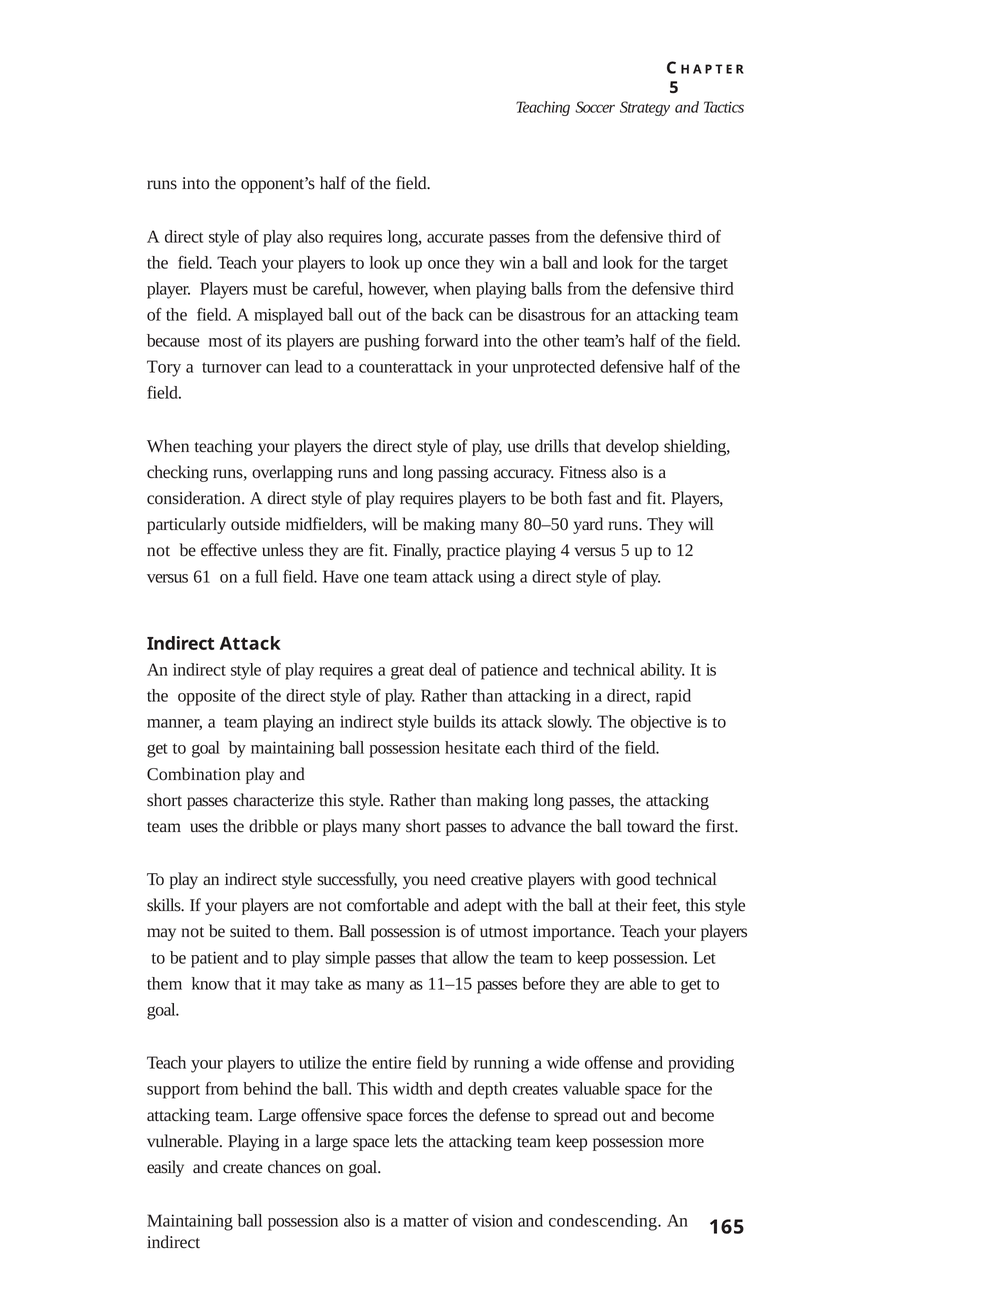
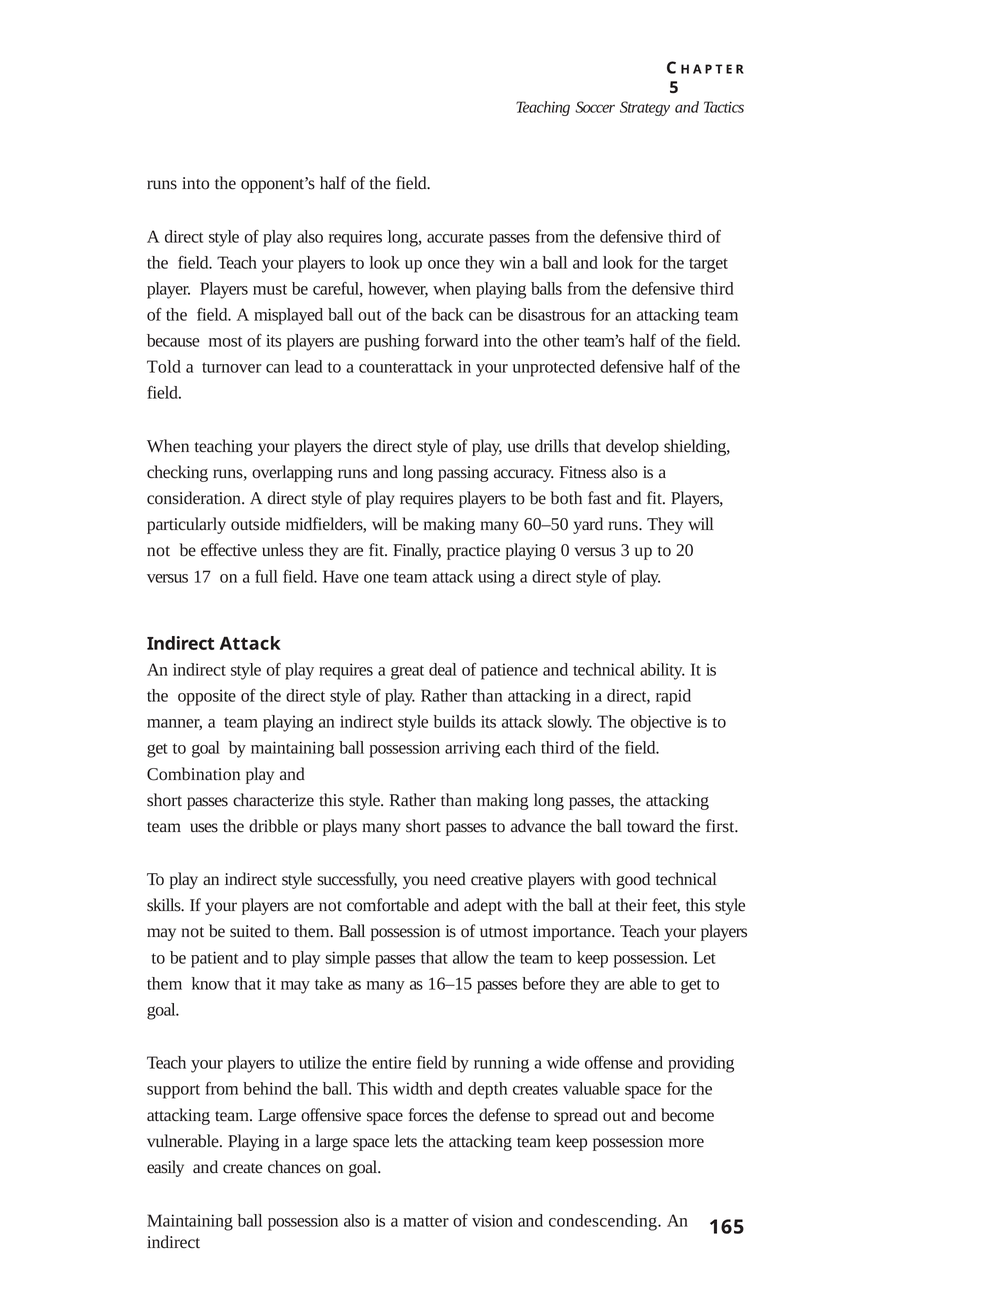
Tory: Tory -> Told
80–50: 80–50 -> 60–50
4: 4 -> 0
versus 5: 5 -> 3
12: 12 -> 20
61: 61 -> 17
hesitate: hesitate -> arriving
11–15: 11–15 -> 16–15
